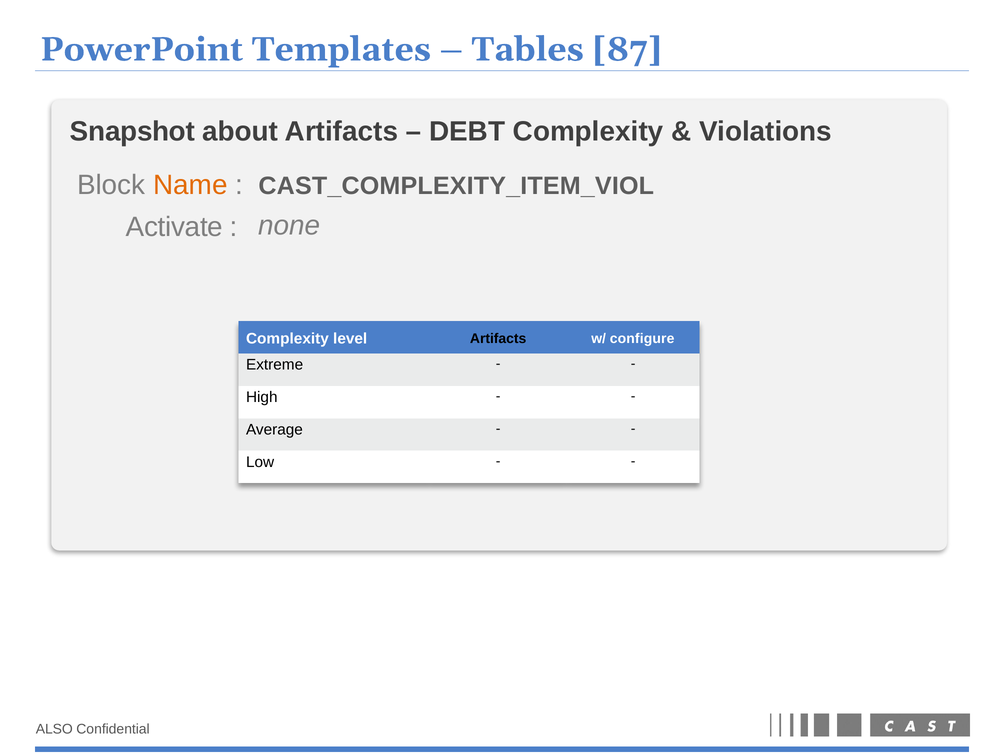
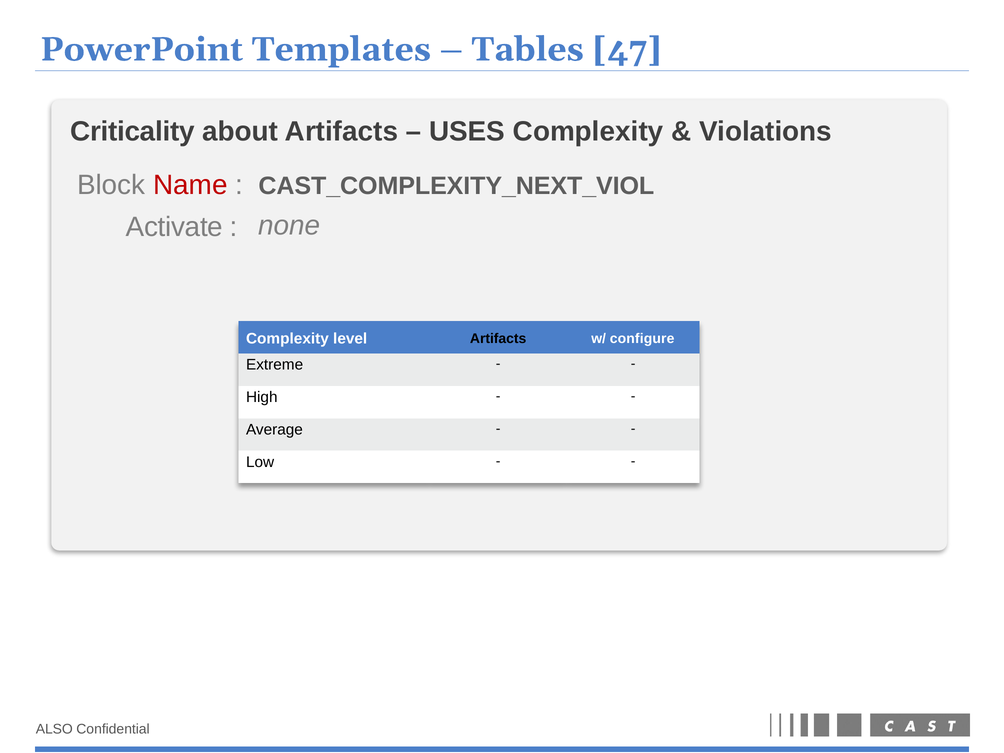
87: 87 -> 47
Snapshot: Snapshot -> Criticality
DEBT: DEBT -> USES
Name colour: orange -> red
CAST_COMPLEXITY_ITEM_VIOL: CAST_COMPLEXITY_ITEM_VIOL -> CAST_COMPLEXITY_NEXT_VIOL
